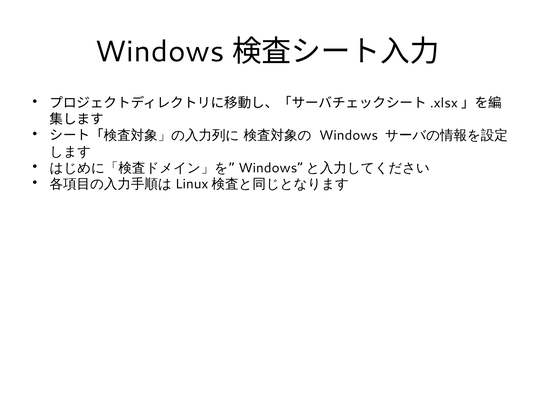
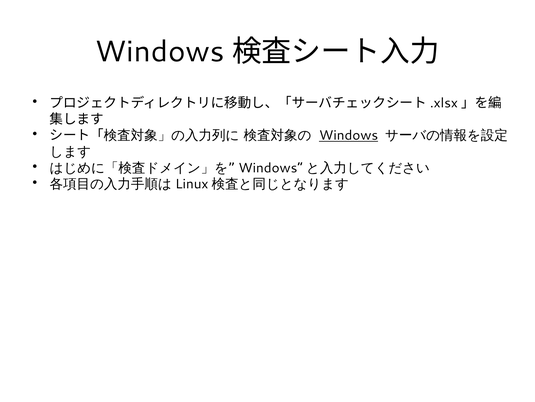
Windows underline: none -> present
